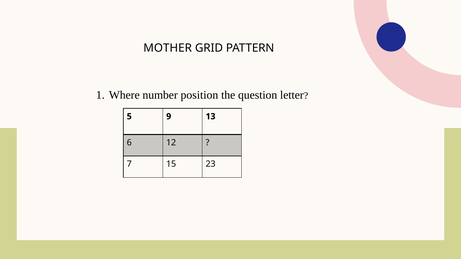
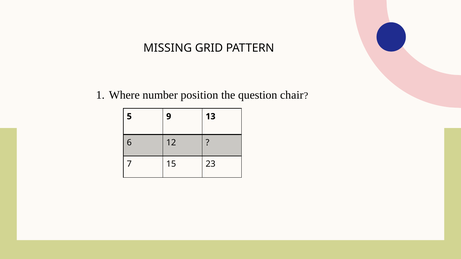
MOTHER: MOTHER -> MISSING
letter: letter -> chair
